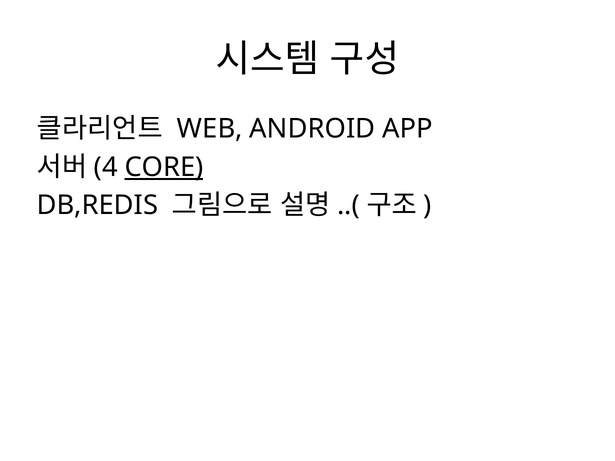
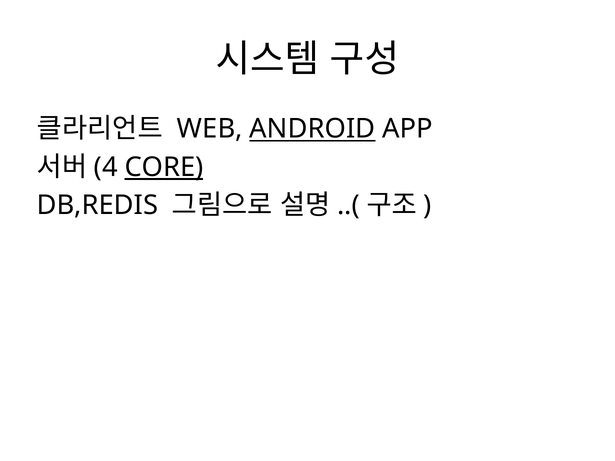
ANDROID underline: none -> present
